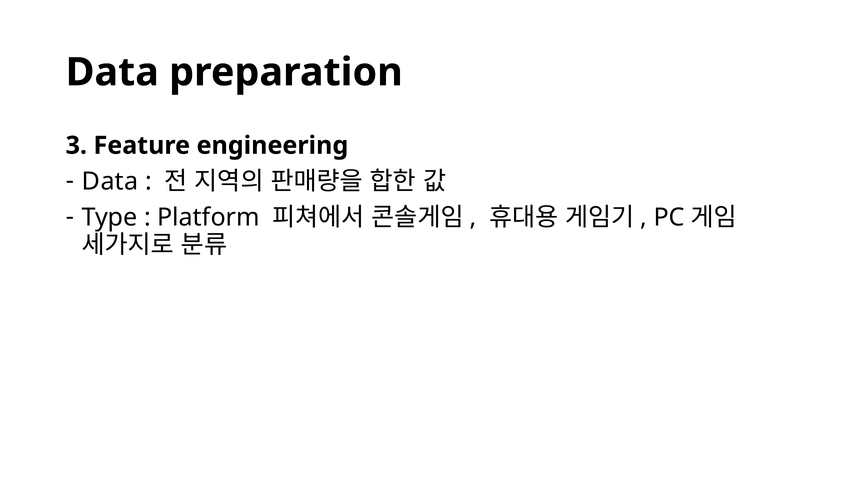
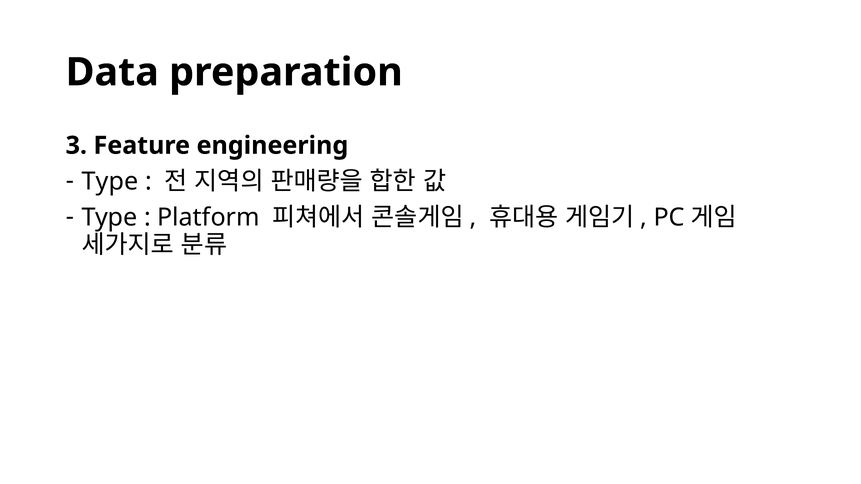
Data at (110, 182): Data -> Type
